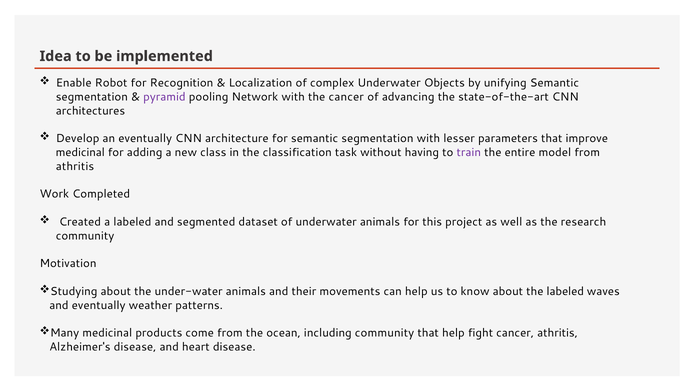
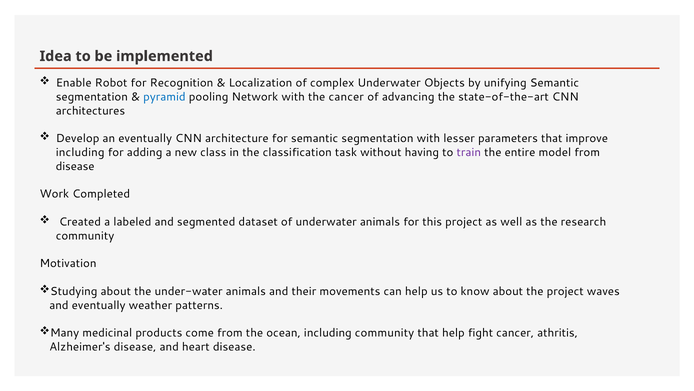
pyramid colour: purple -> blue
medicinal at (80, 152): medicinal -> including
athritis at (75, 166): athritis -> disease
the labeled: labeled -> project
